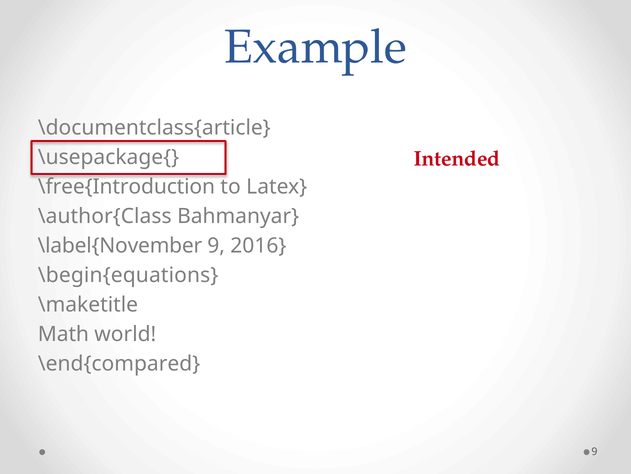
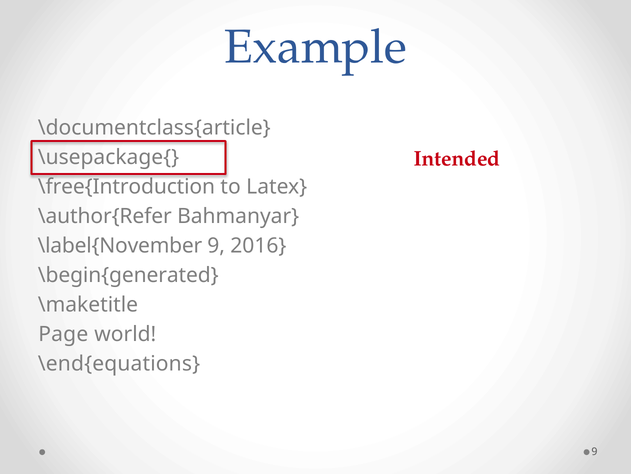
\author{Class: \author{Class -> \author{Refer
\begin{equations: \begin{equations -> \begin{generated
Math: Math -> Page
\end{compared: \end{compared -> \end{equations
